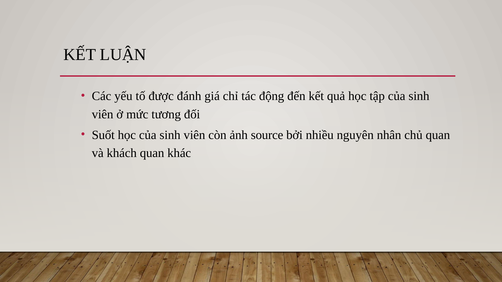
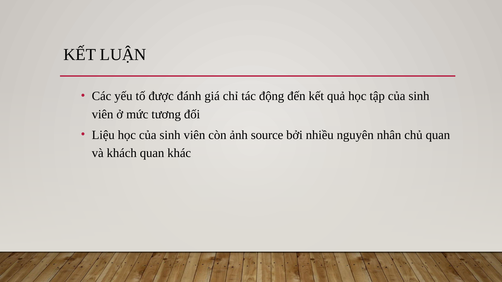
Suốt: Suốt -> Liệu
